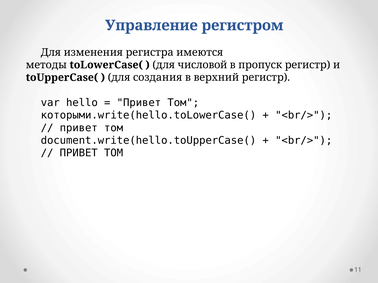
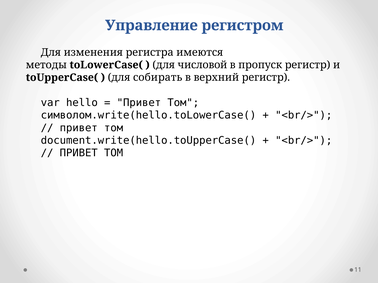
создания: создания -> собирать
которыми.write(hello.toLowerCase(: которыми.write(hello.toLowerCase( -> символом.write(hello.toLowerCase(
